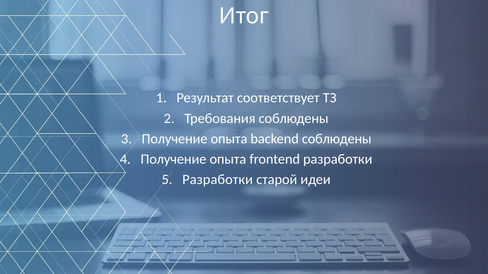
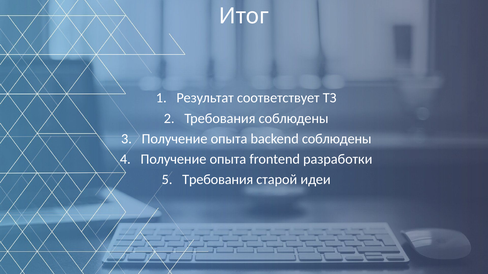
Разработки at (218, 180): Разработки -> Требования
